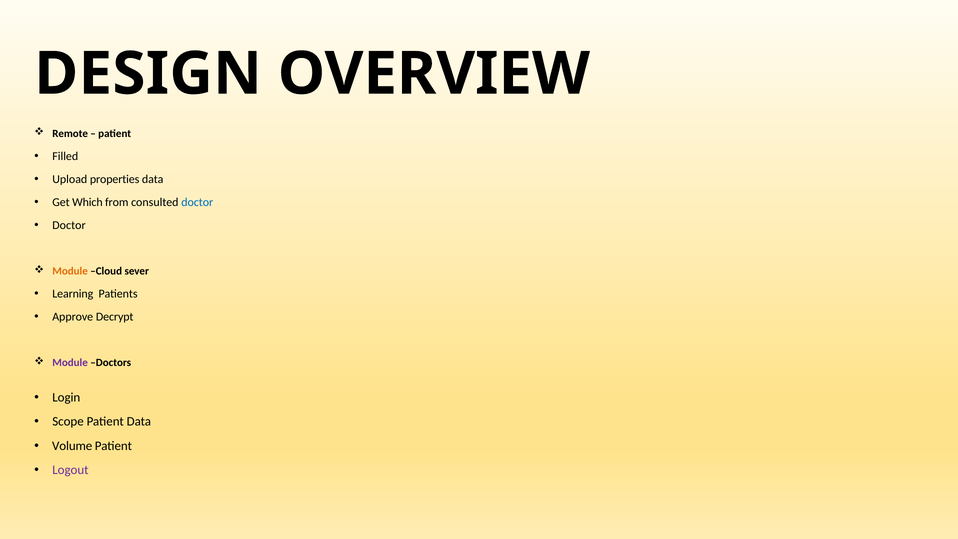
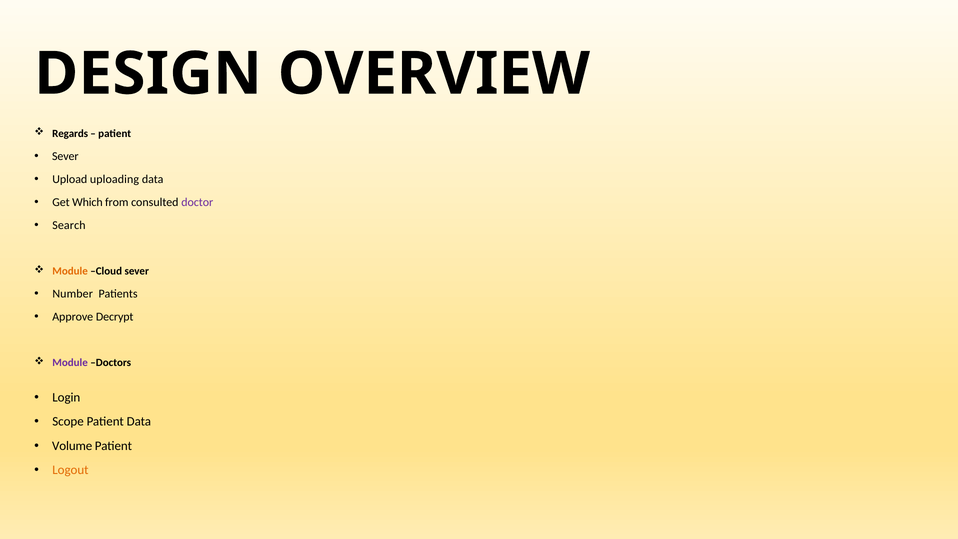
Remote: Remote -> Regards
Filled at (65, 156): Filled -> Sever
properties: properties -> uploading
doctor at (197, 202) colour: blue -> purple
Doctor at (69, 225): Doctor -> Search
Learning: Learning -> Number
Logout colour: purple -> orange
